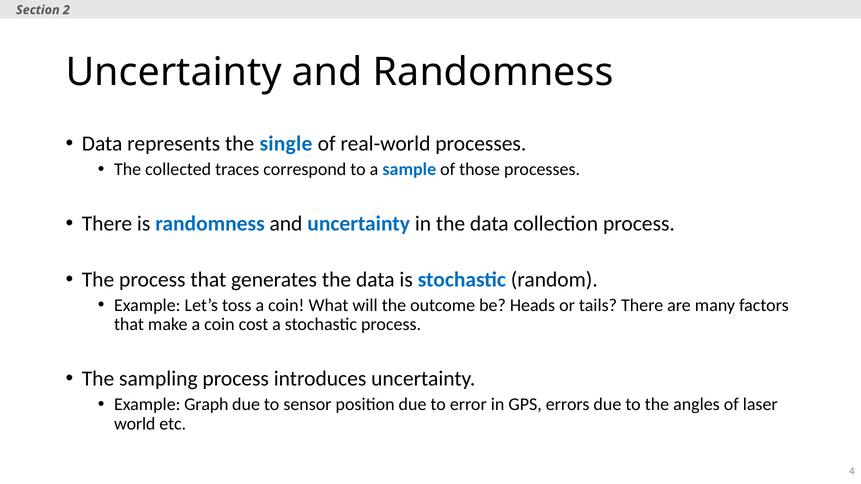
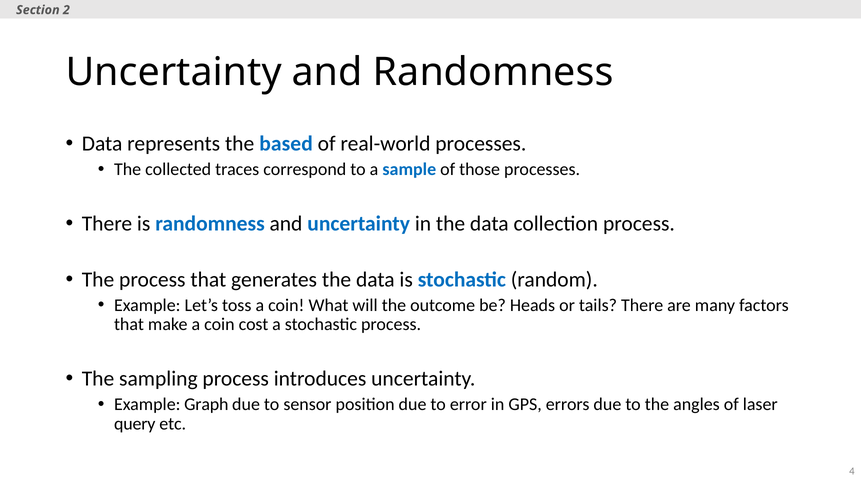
single: single -> based
world: world -> query
